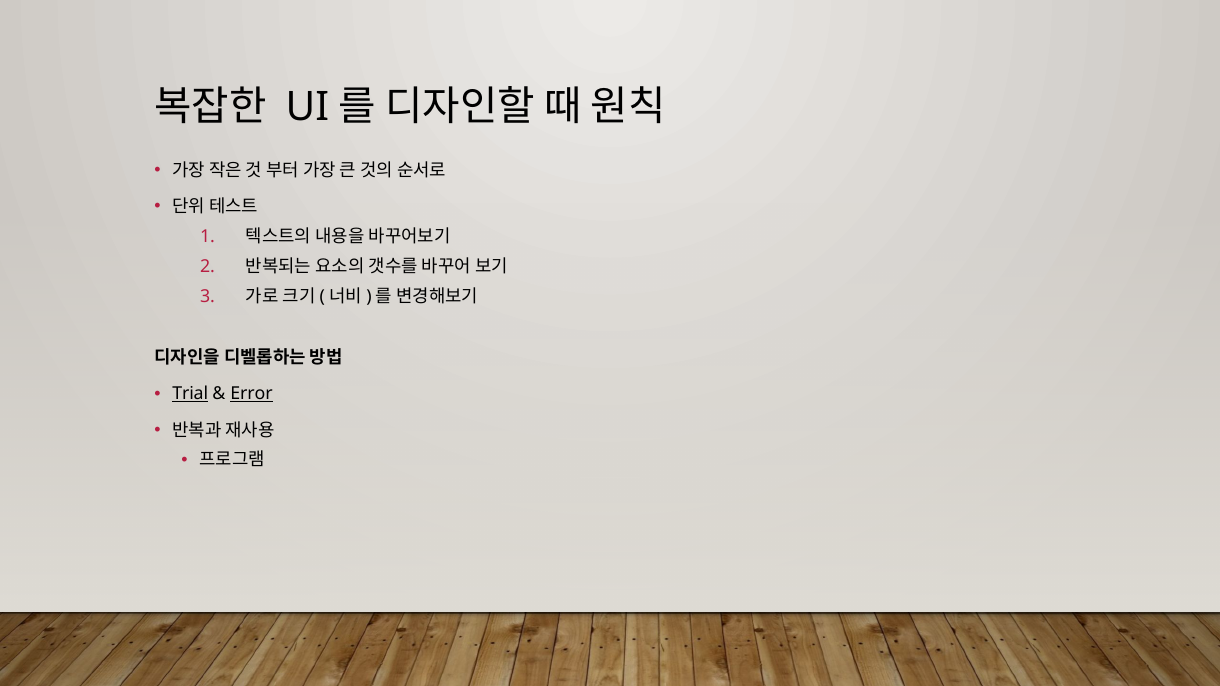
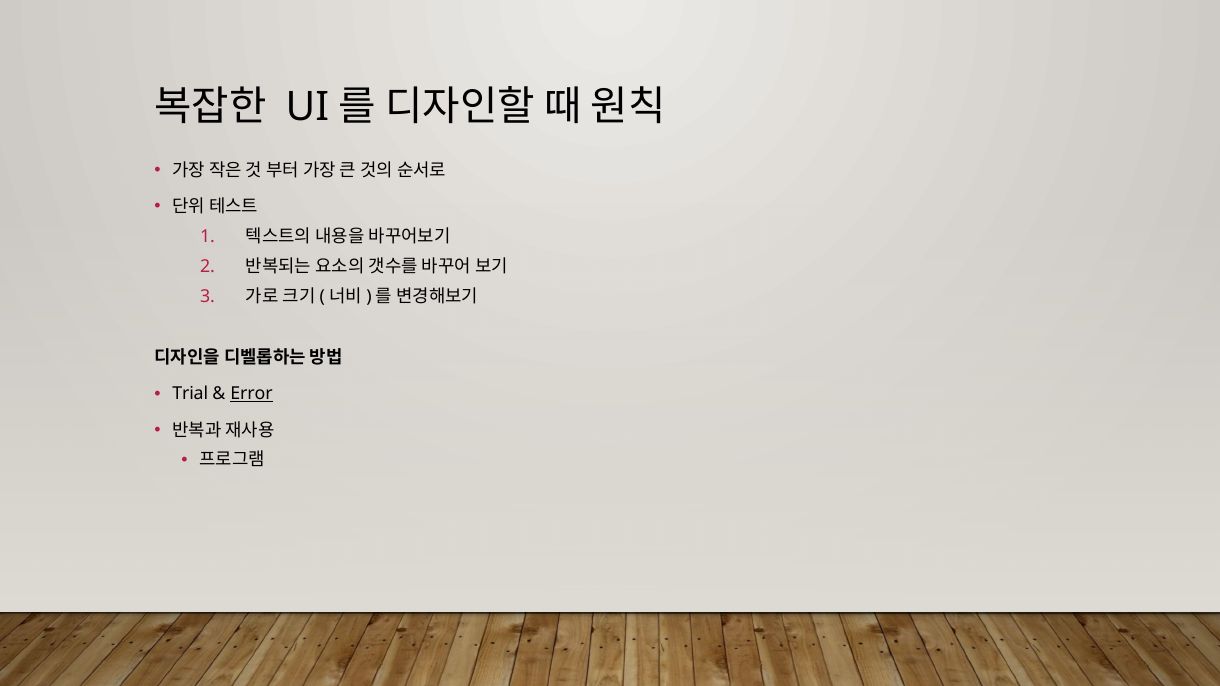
Trial underline: present -> none
